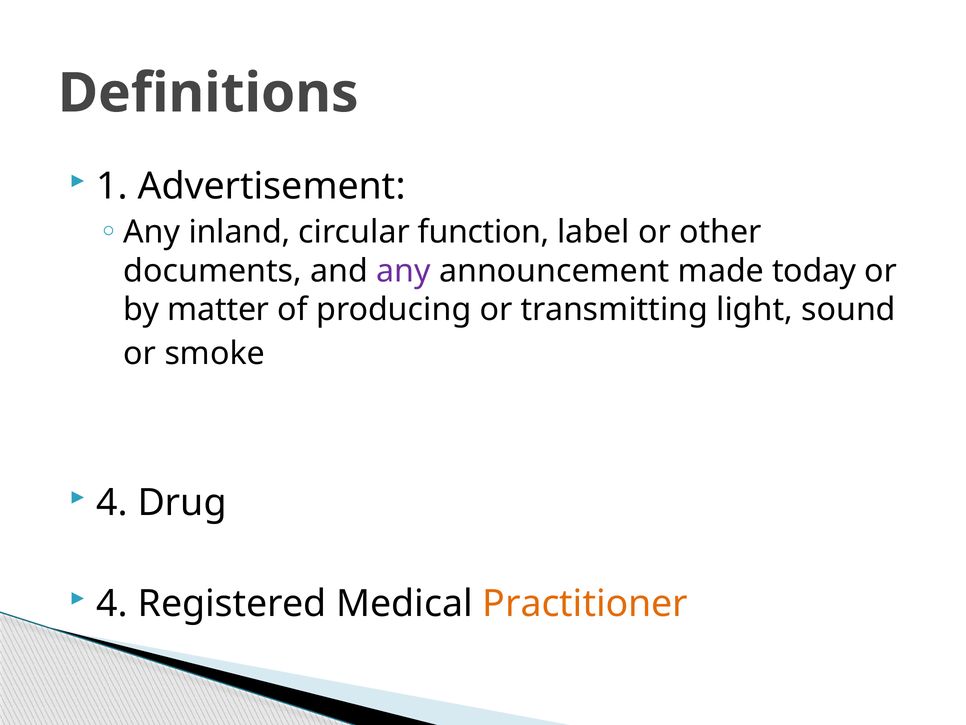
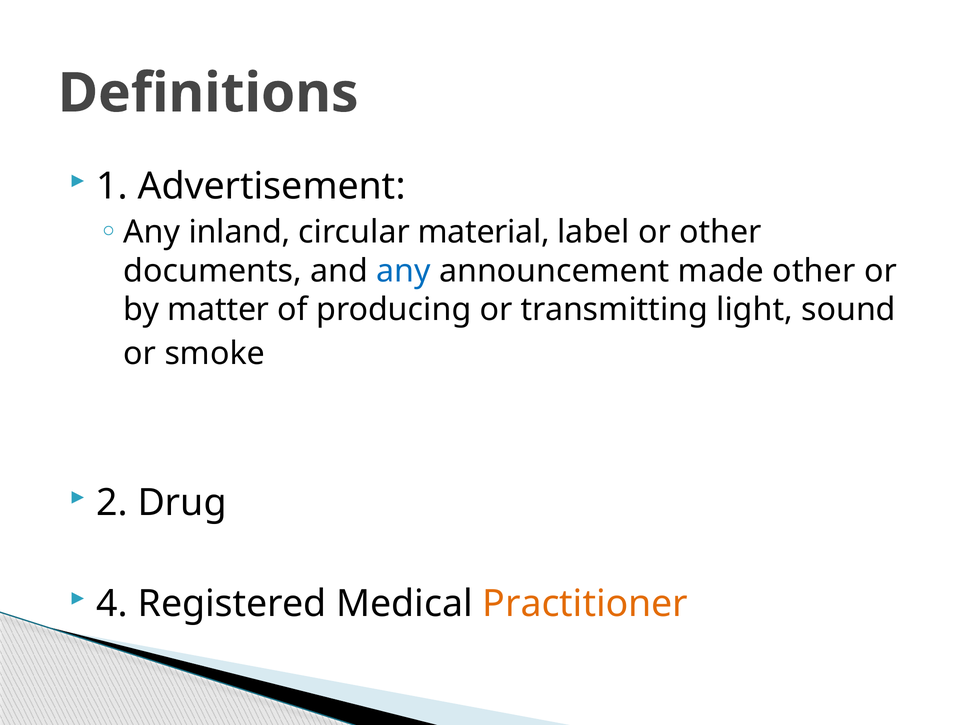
function: function -> material
any at (404, 271) colour: purple -> blue
made today: today -> other
4 at (112, 503): 4 -> 2
